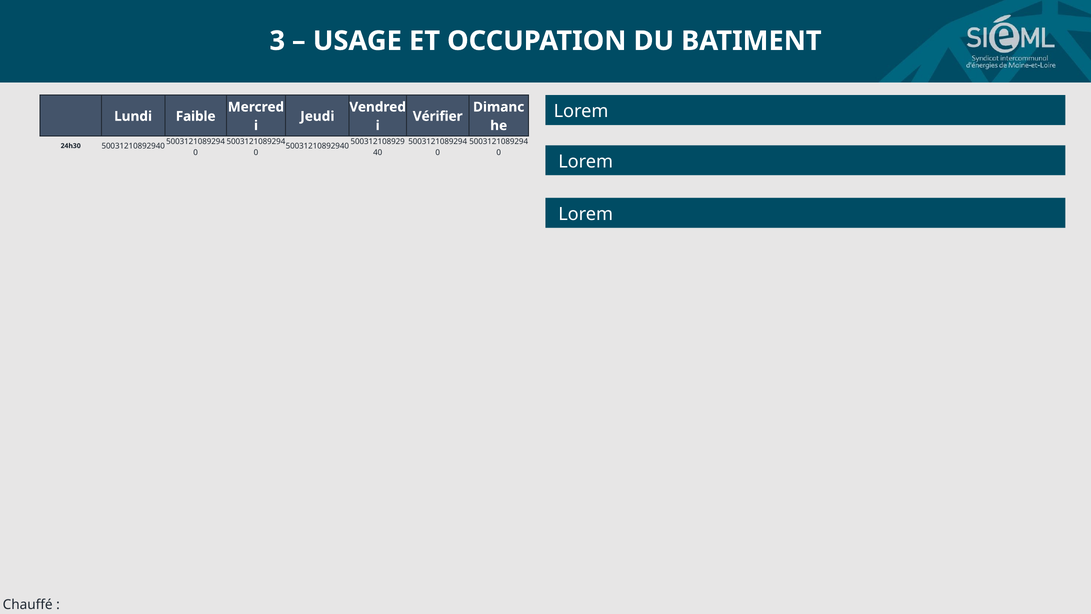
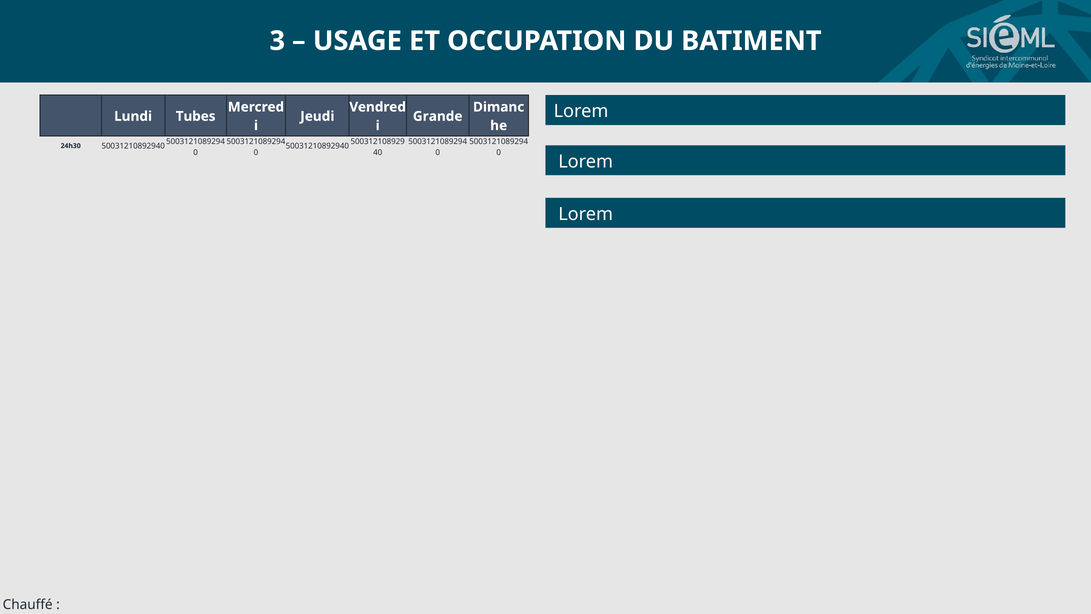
Faible: Faible -> Tubes
Vérifier: Vérifier -> Grande
